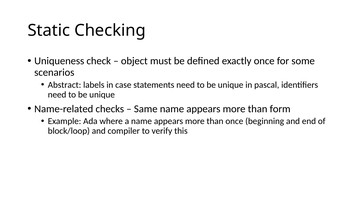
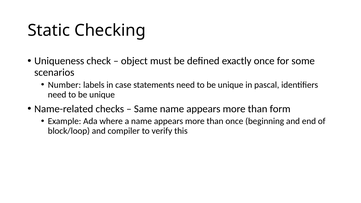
Abstract: Abstract -> Number
